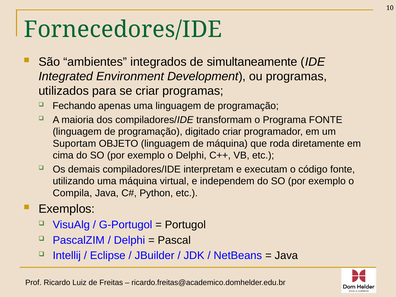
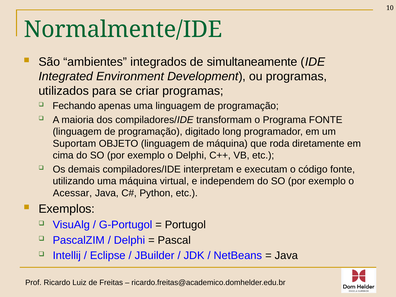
Fornecedores/IDE: Fornecedores/IDE -> Normalmente/IDE
digitado criar: criar -> long
Compila: Compila -> Acessar
